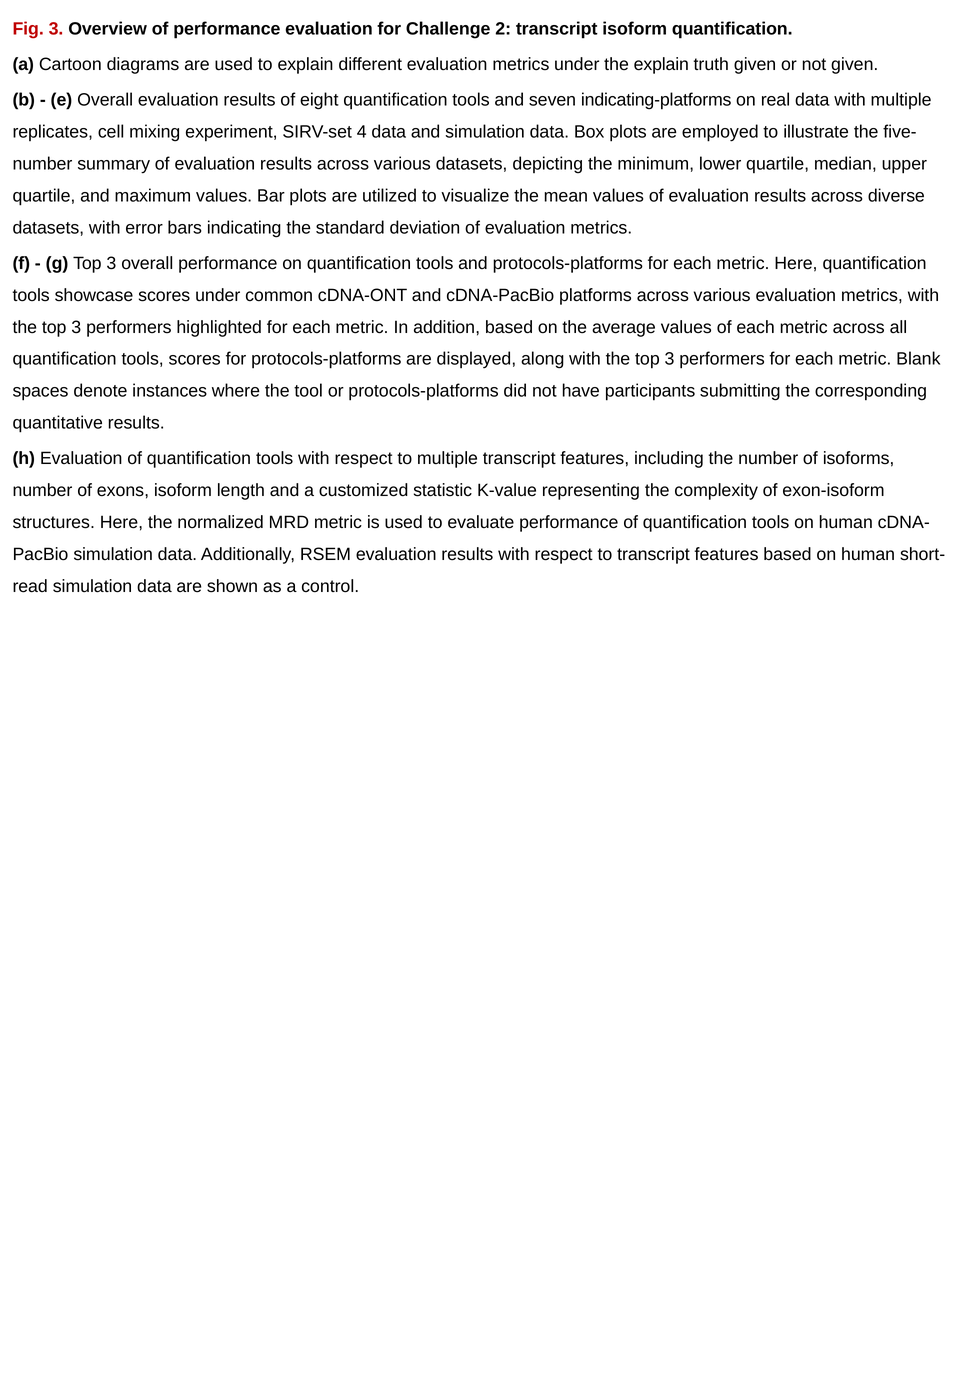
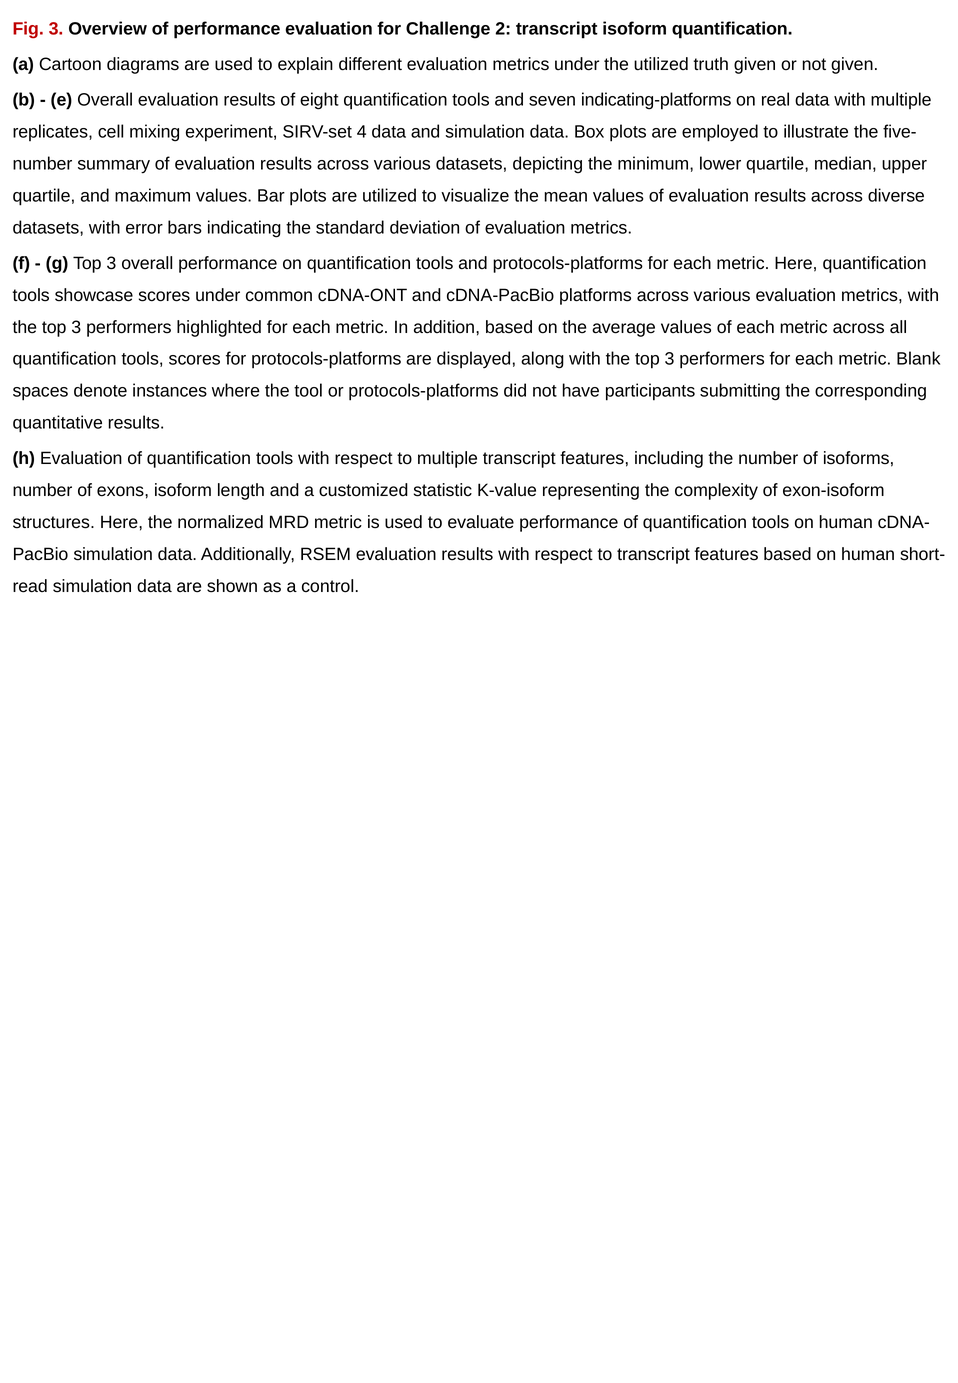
the explain: explain -> utilized
